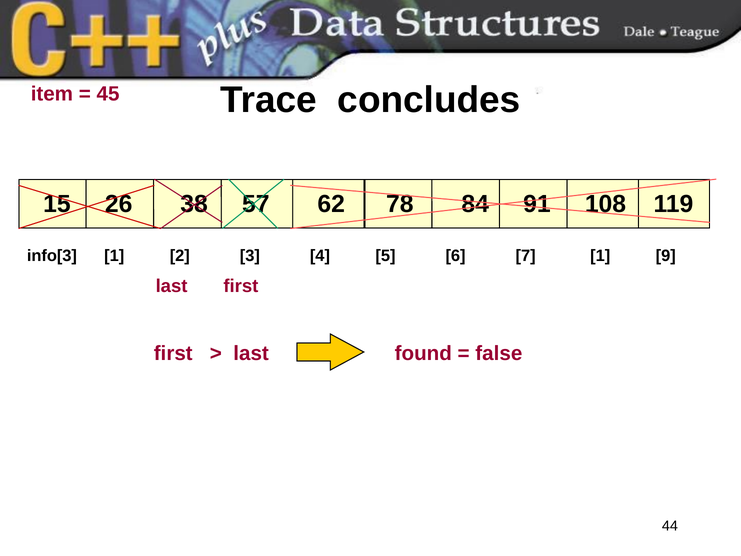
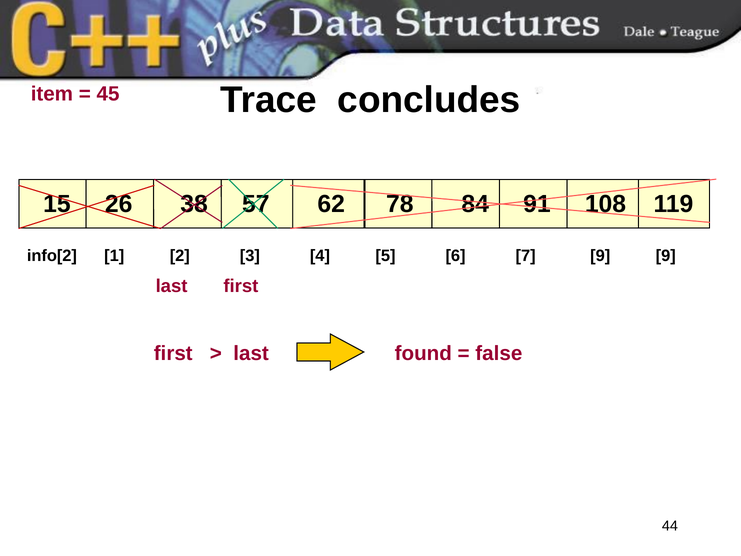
info[3: info[3 -> info[2
7 1: 1 -> 9
